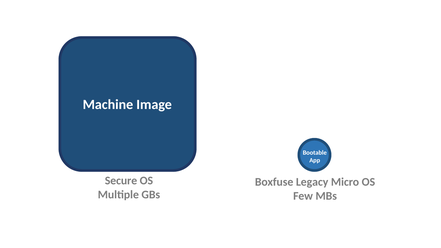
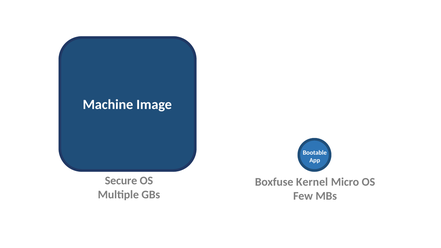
Legacy: Legacy -> Kernel
